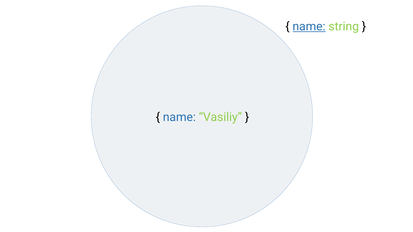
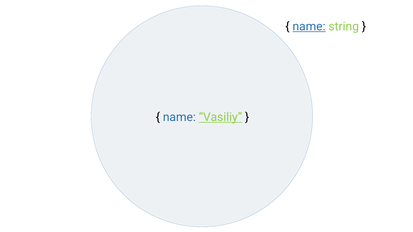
Vasiliy underline: none -> present
